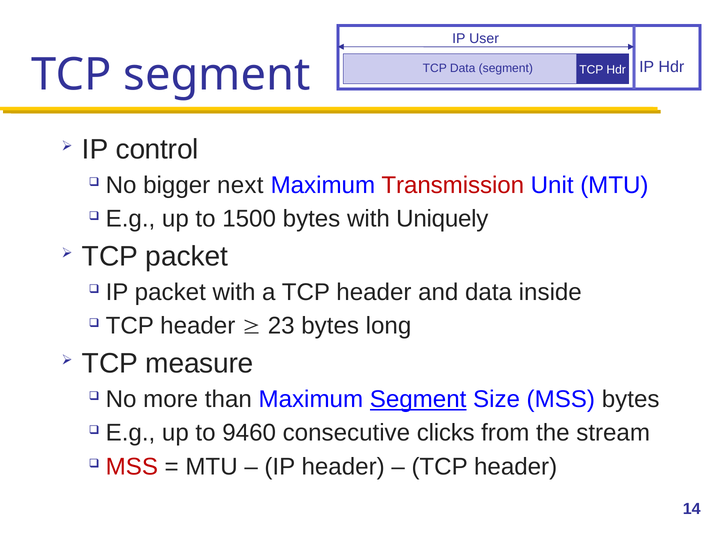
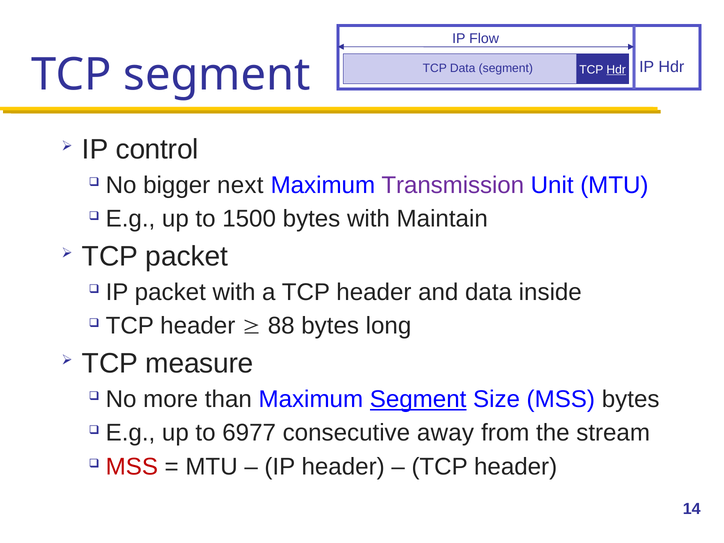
User: User -> Flow
Hdr at (616, 70) underline: none -> present
Transmission colour: red -> purple
Uniquely: Uniquely -> Maintain
23: 23 -> 88
9460: 9460 -> 6977
clicks: clicks -> away
